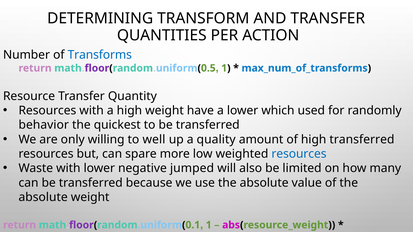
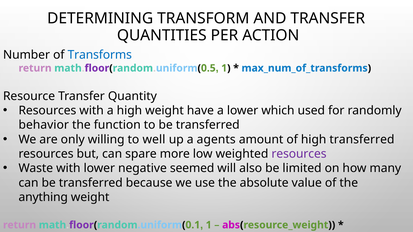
quickest: quickest -> function
quality: quality -> agents
resources at (299, 154) colour: blue -> purple
jumped: jumped -> seemed
absolute at (43, 197): absolute -> anything
